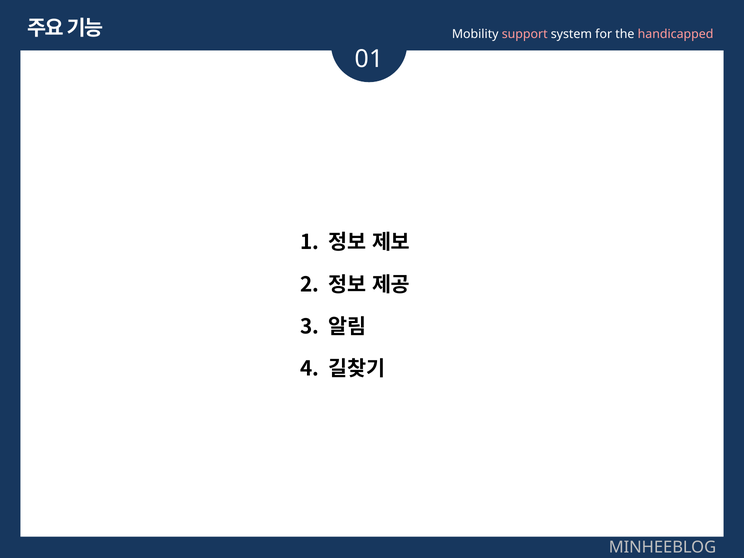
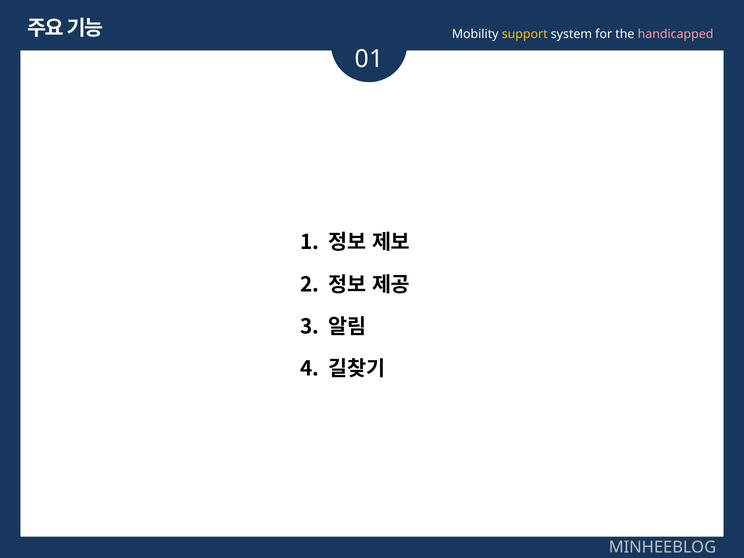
support colour: pink -> yellow
